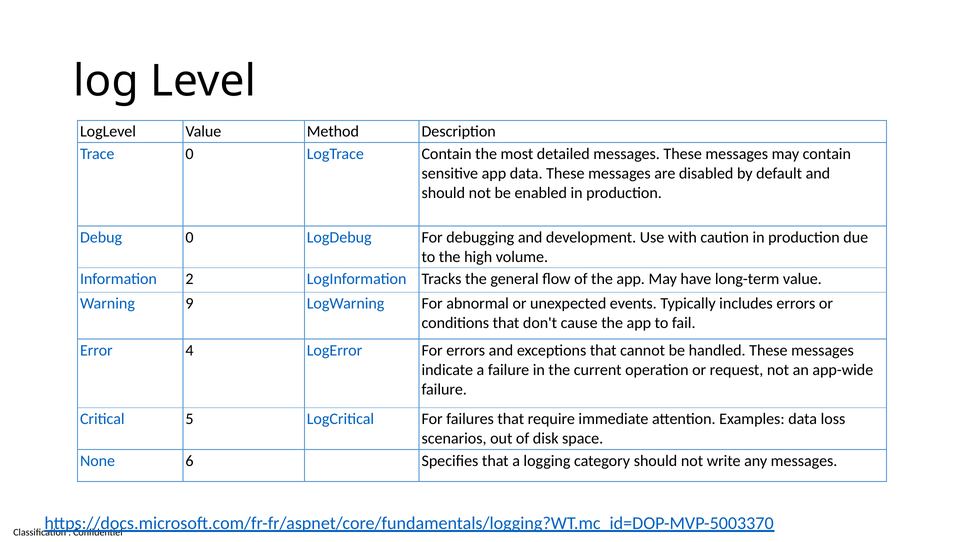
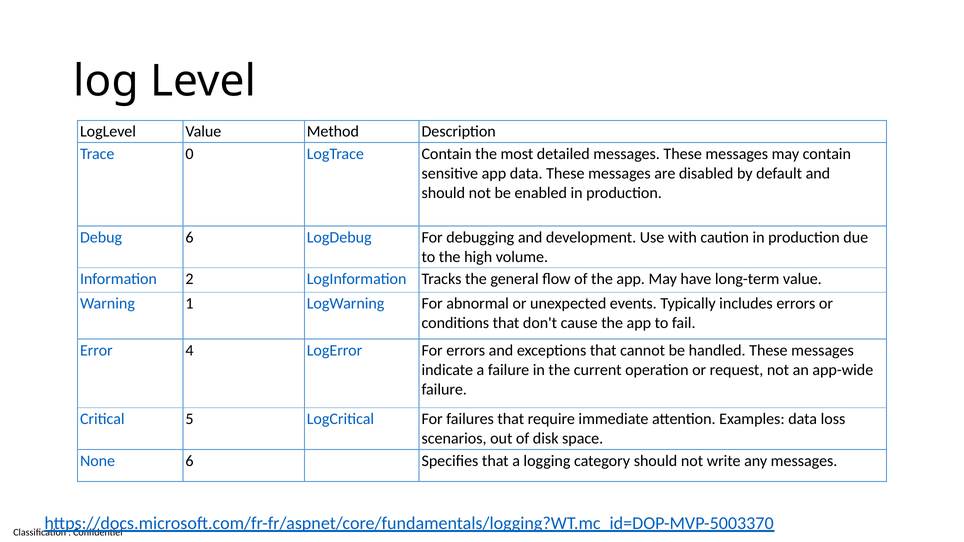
Debug 0: 0 -> 6
9: 9 -> 1
